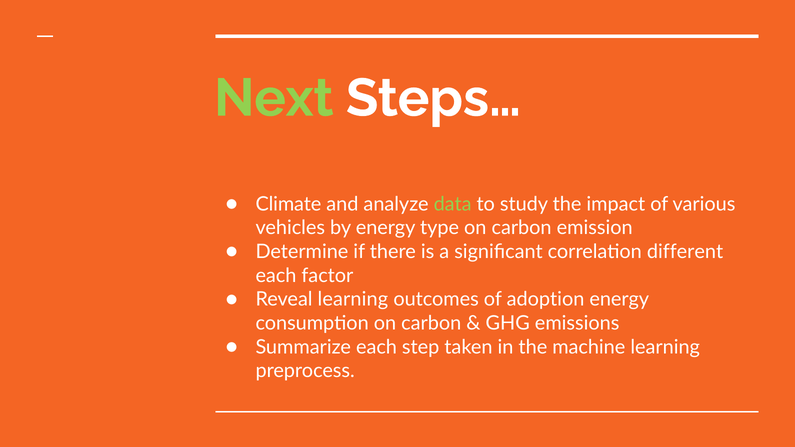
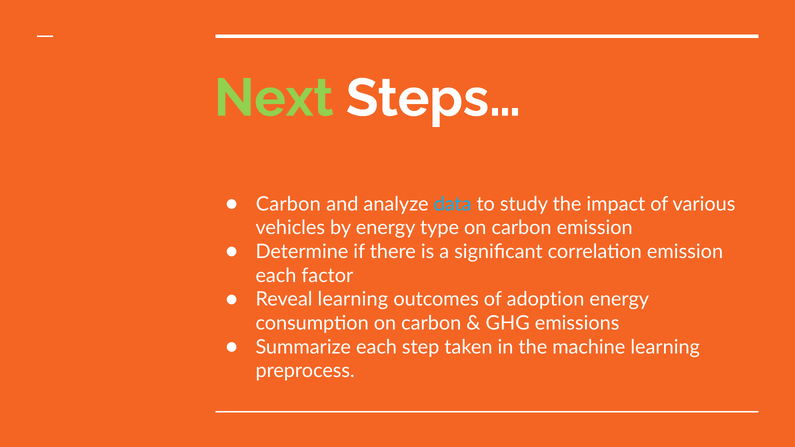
Climate at (288, 204): Climate -> Carbon
data colour: light green -> light blue
correlation different: different -> emission
